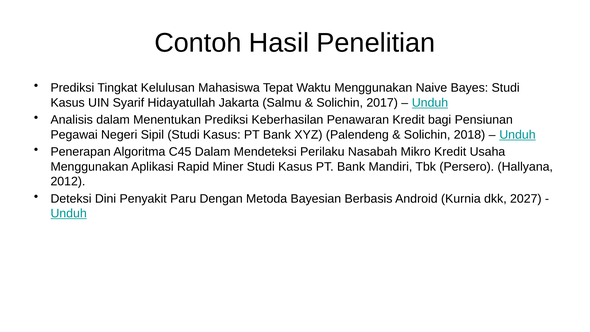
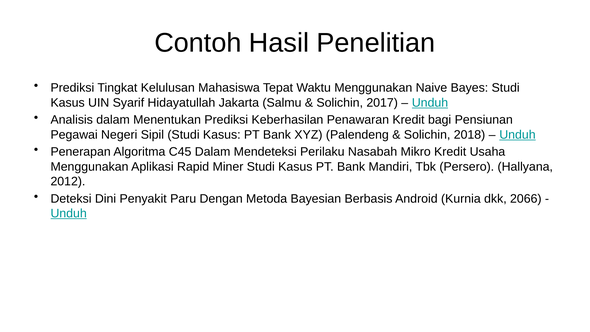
2027: 2027 -> 2066
